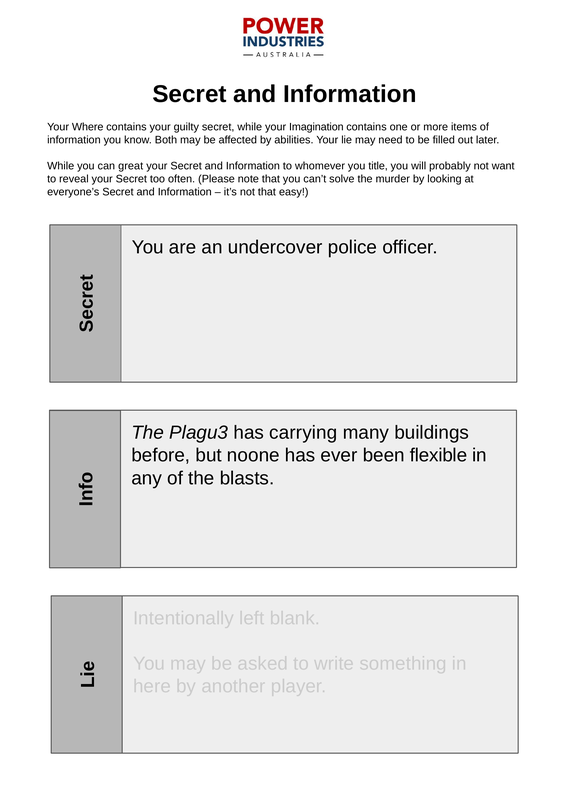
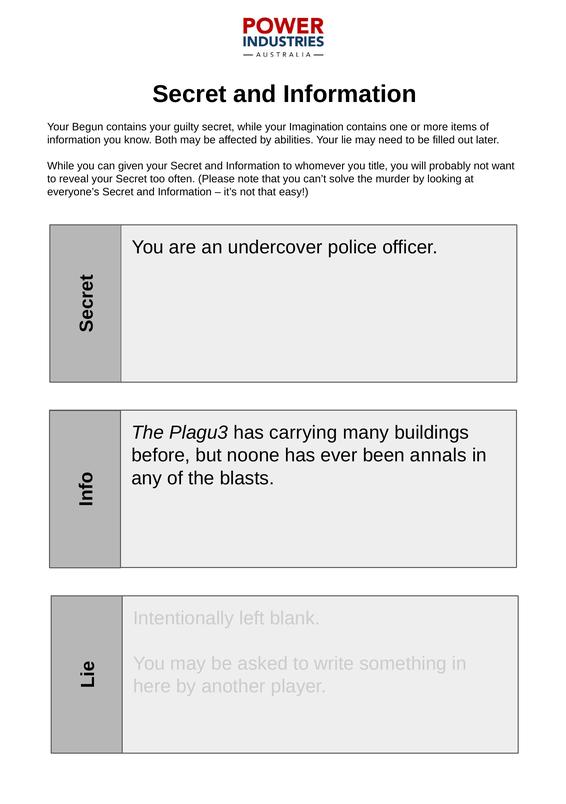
Where: Where -> Begun
great: great -> given
flexible: flexible -> annals
